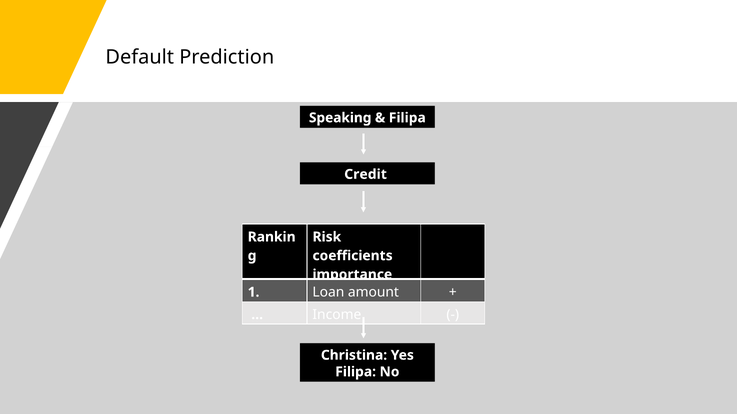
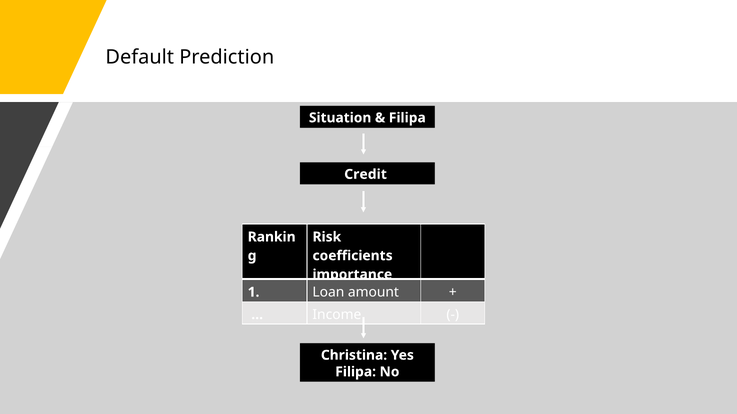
Speaking: Speaking -> Situation
